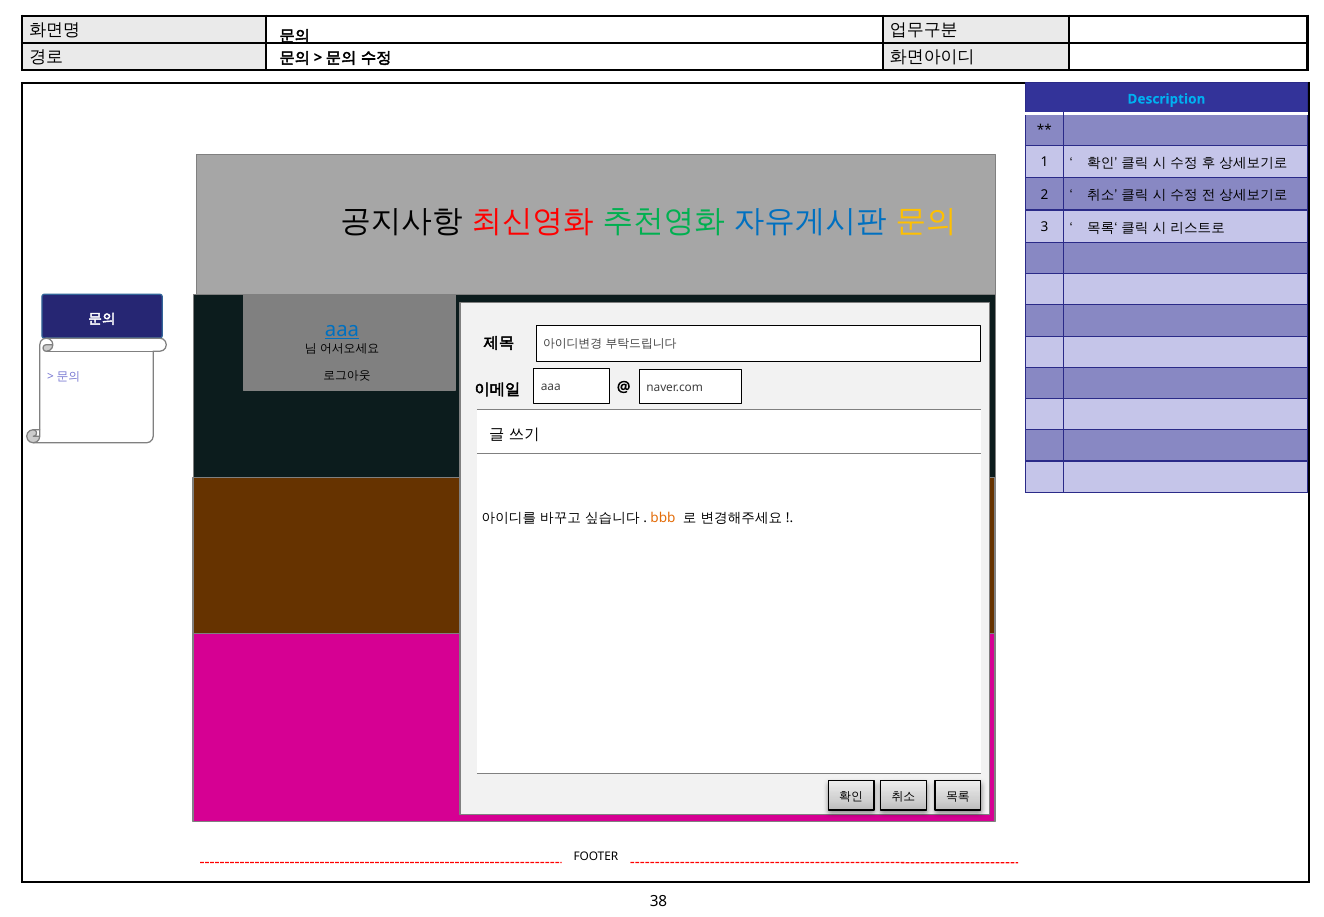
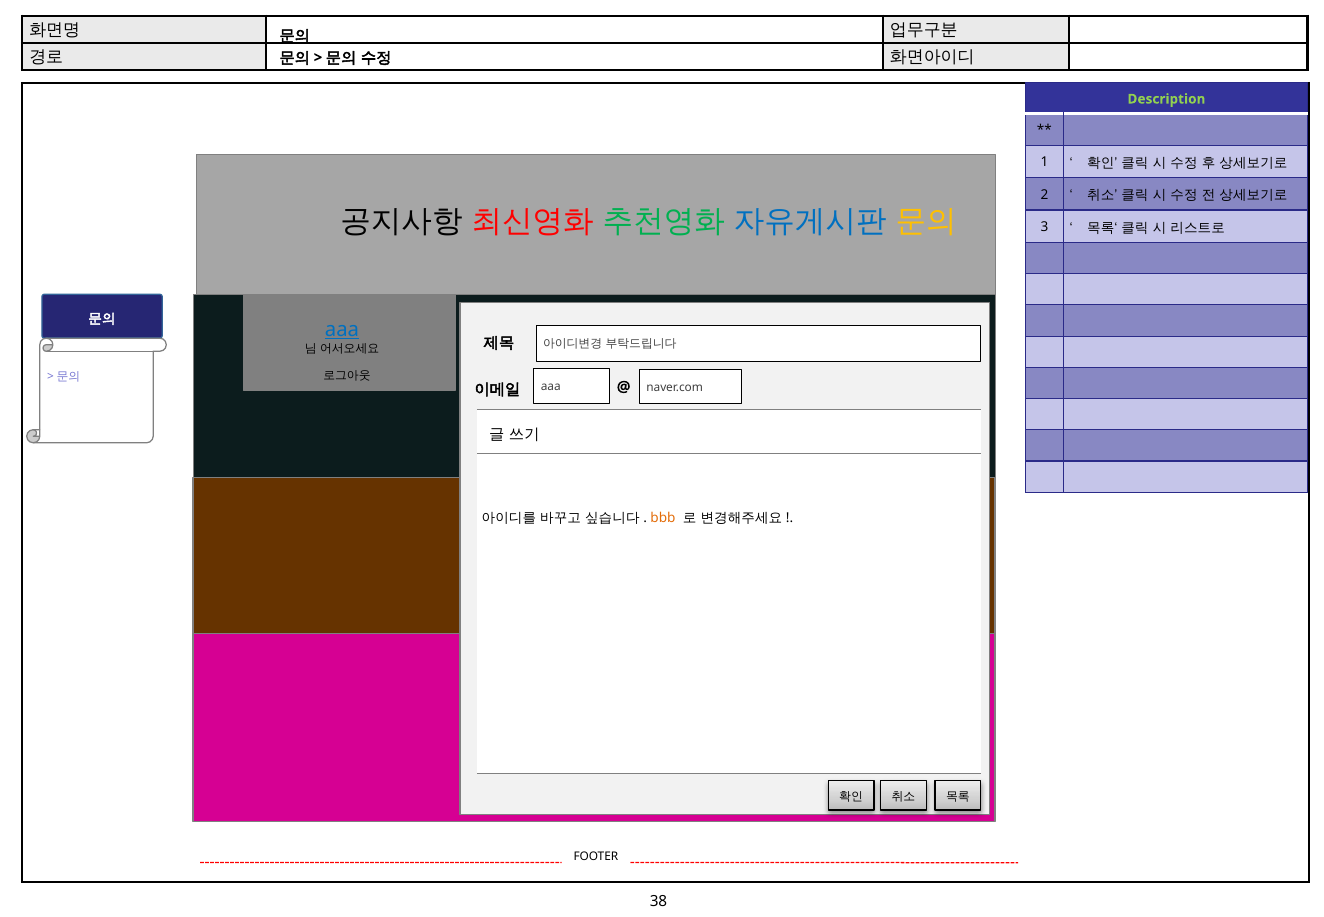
Description colour: light blue -> light green
